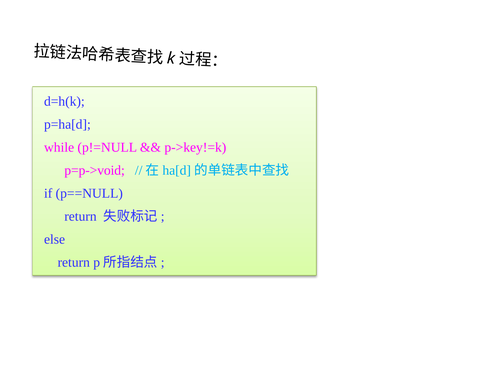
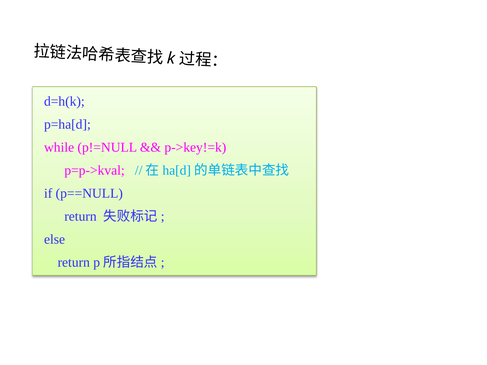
p=p->void: p=p->void -> p=p->kval
